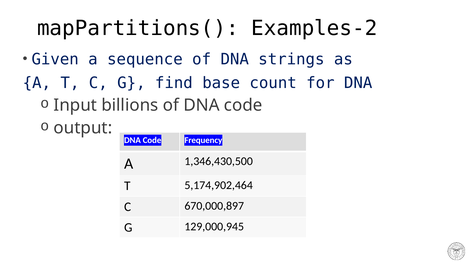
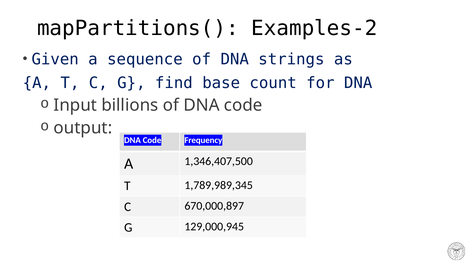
1,346,430,500: 1,346,430,500 -> 1,346,407,500
5,174,902,464: 5,174,902,464 -> 1,789,989,345
